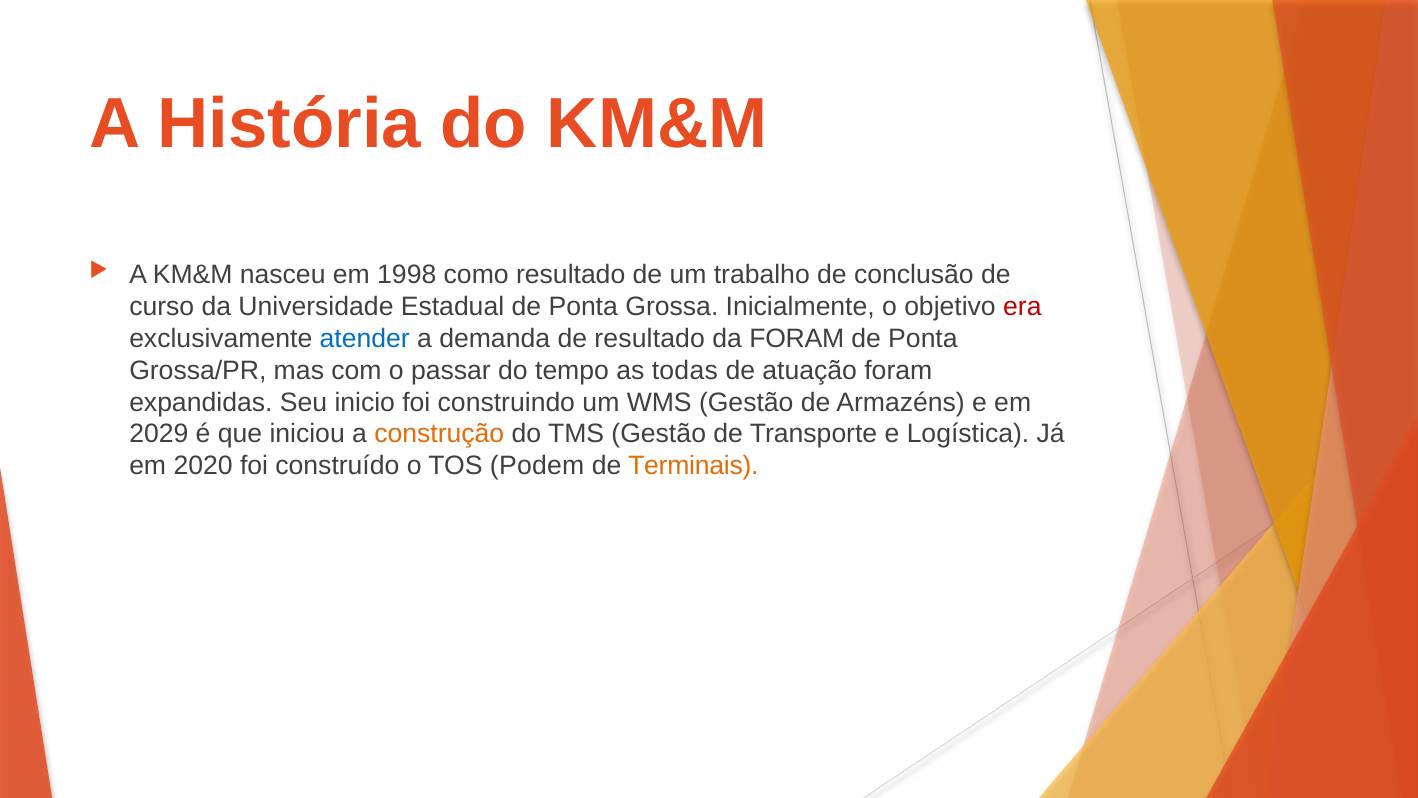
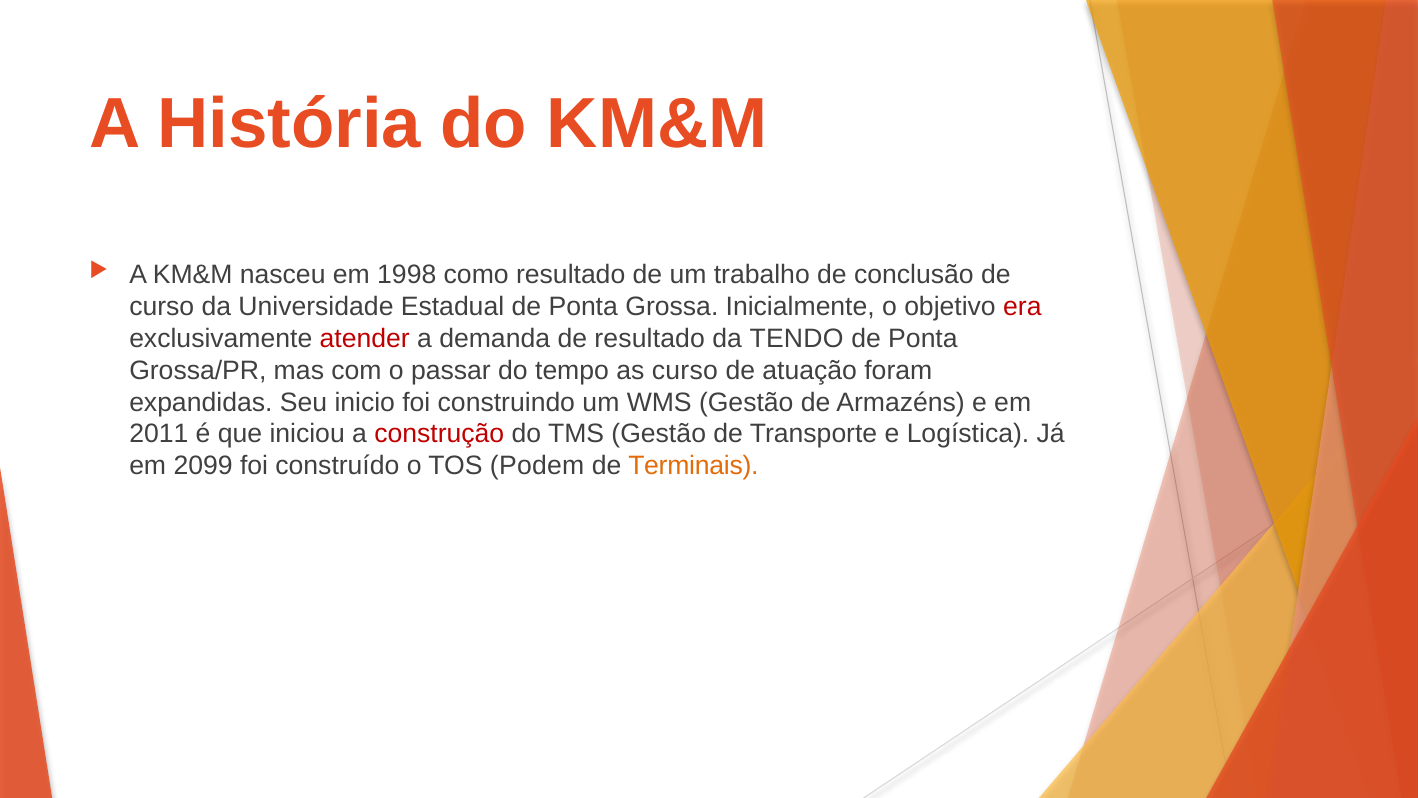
atender colour: blue -> red
da FORAM: FORAM -> TENDO
as todas: todas -> curso
2029: 2029 -> 2011
construção colour: orange -> red
2020: 2020 -> 2099
